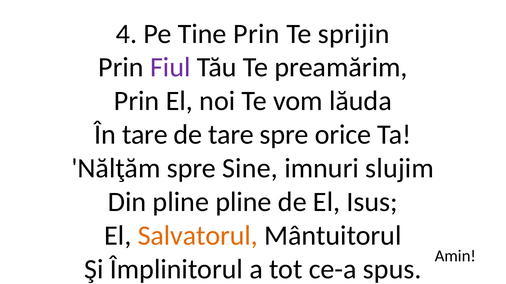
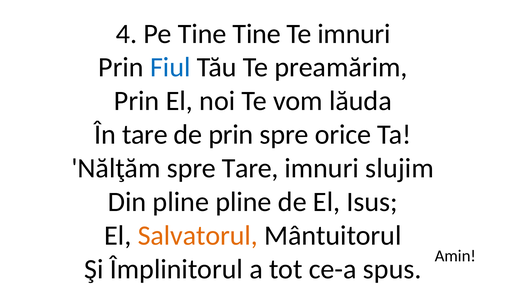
Tine Prin: Prin -> Tine
Te sprijin: sprijin -> imnuri
Fiul colour: purple -> blue
de tare: tare -> prin
spre Sine: Sine -> Tare
